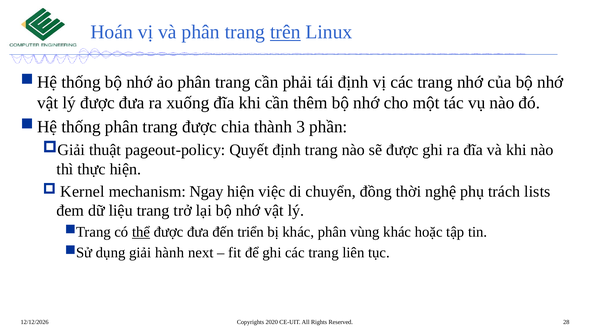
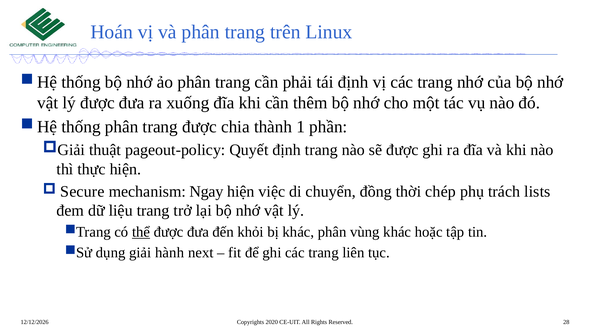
trên underline: present -> none
3: 3 -> 1
Kernel: Kernel -> Secure
nghệ: nghệ -> chép
triển: triển -> khỏi
